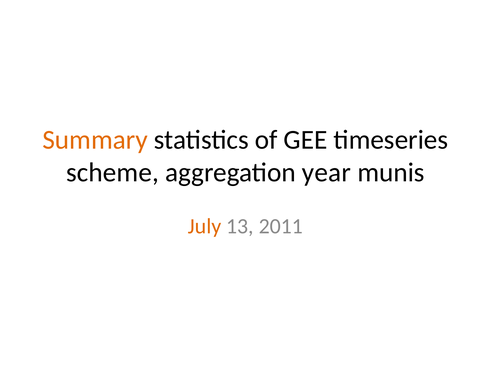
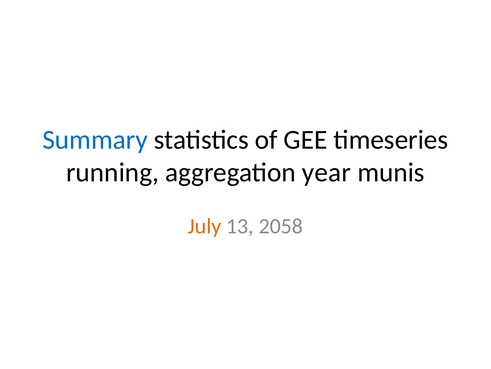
Summary colour: orange -> blue
scheme: scheme -> running
2011: 2011 -> 2058
